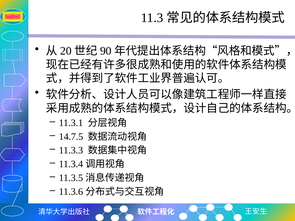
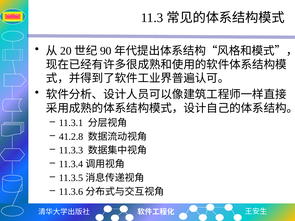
14.7.5: 14.7.5 -> 41.2.8
